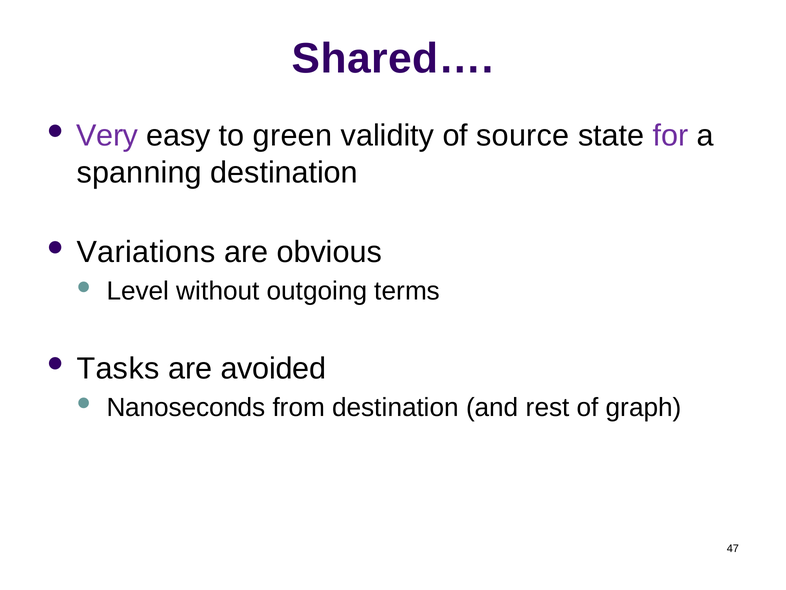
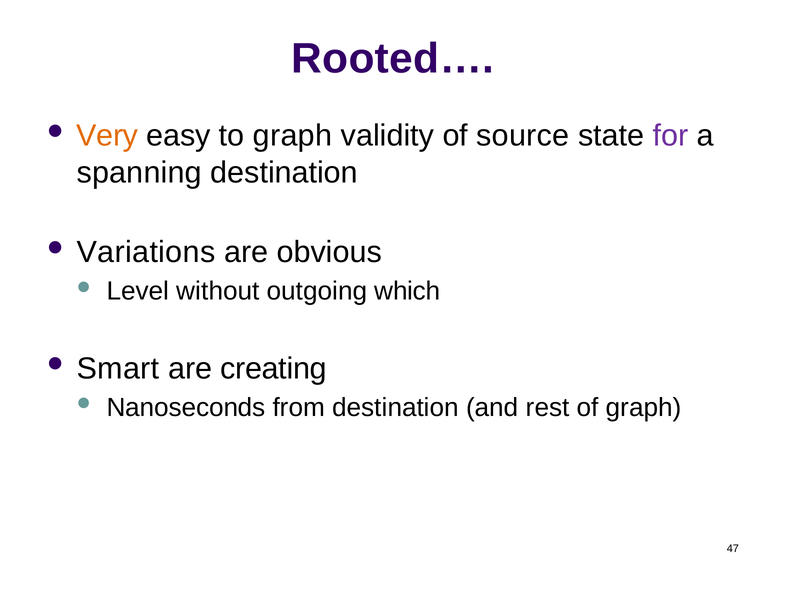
Shared…: Shared… -> Rooted…
Very colour: purple -> orange
to green: green -> graph
terms: terms -> which
Tasks: Tasks -> Smart
avoided: avoided -> creating
